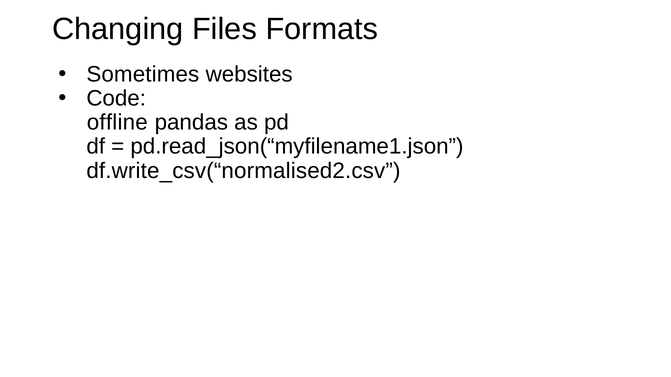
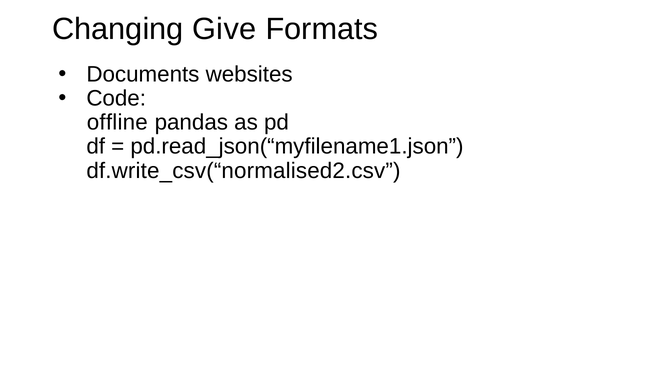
Files: Files -> Give
Sometimes: Sometimes -> Documents
